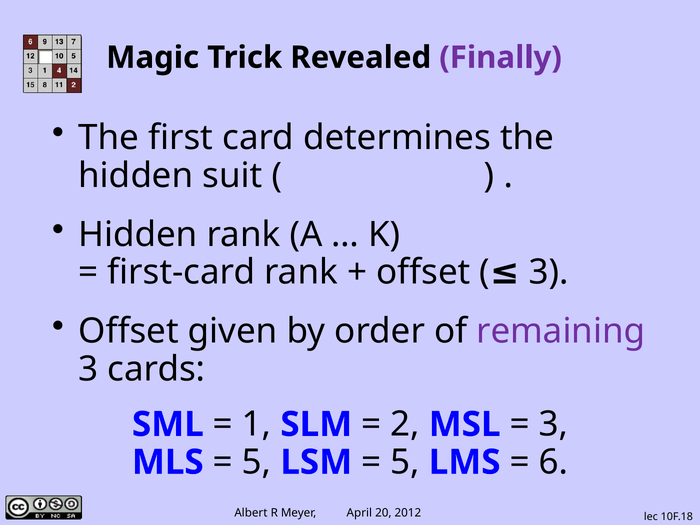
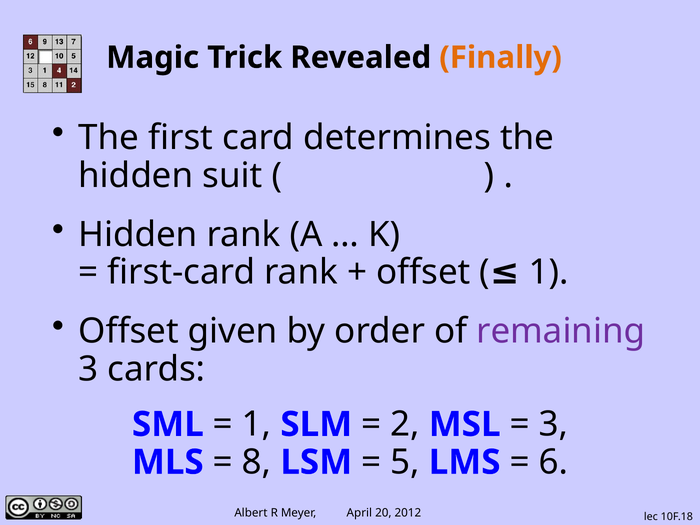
Finally colour: purple -> orange
3 at (549, 272): 3 -> 1
5 at (257, 462): 5 -> 8
